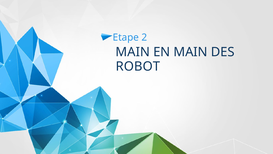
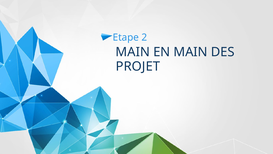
ROBOT: ROBOT -> PROJET
